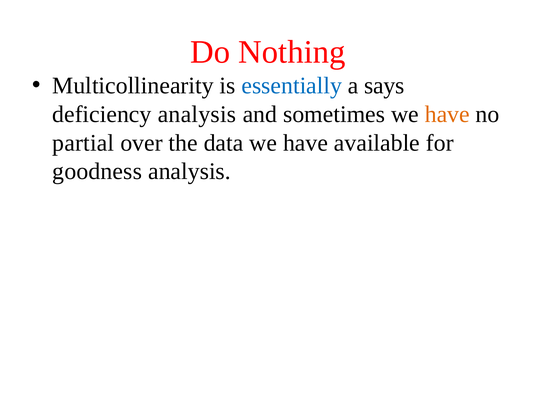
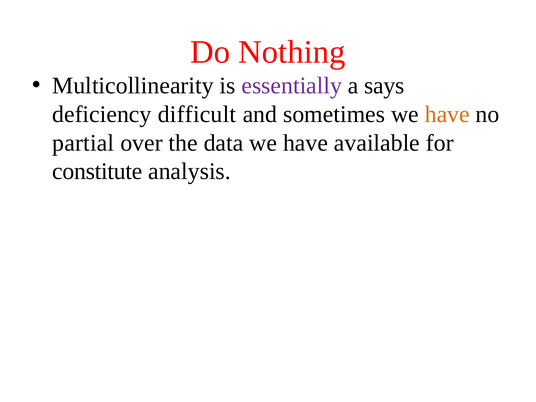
essentially colour: blue -> purple
deficiency analysis: analysis -> difficult
goodness: goodness -> constitute
